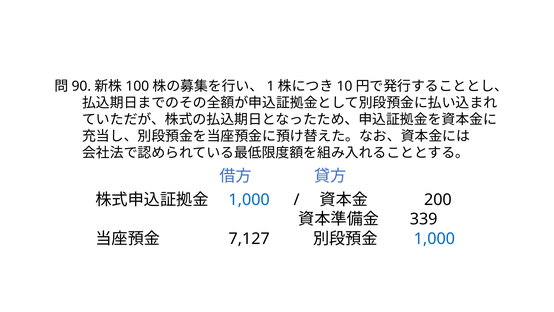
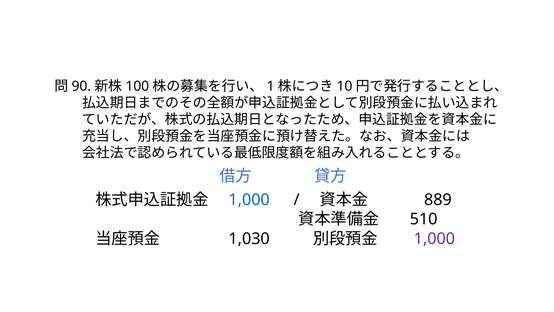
200: 200 -> 889
339: 339 -> 510
7,127: 7,127 -> 1,030
1,000 at (434, 238) colour: blue -> purple
